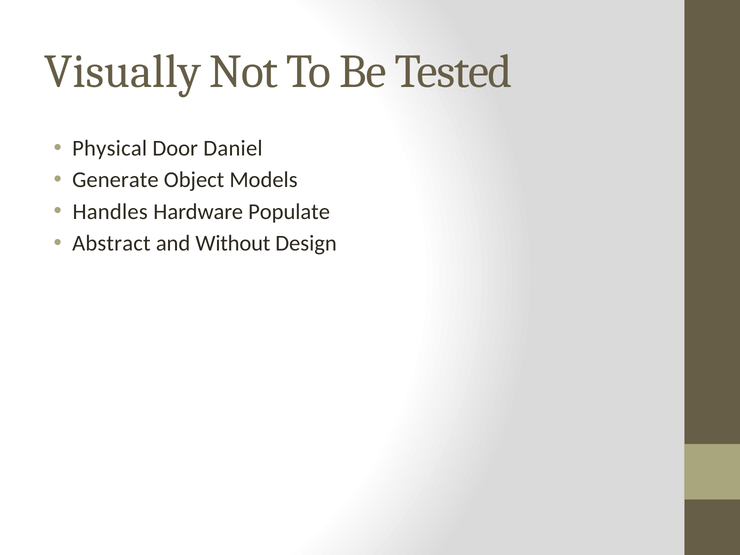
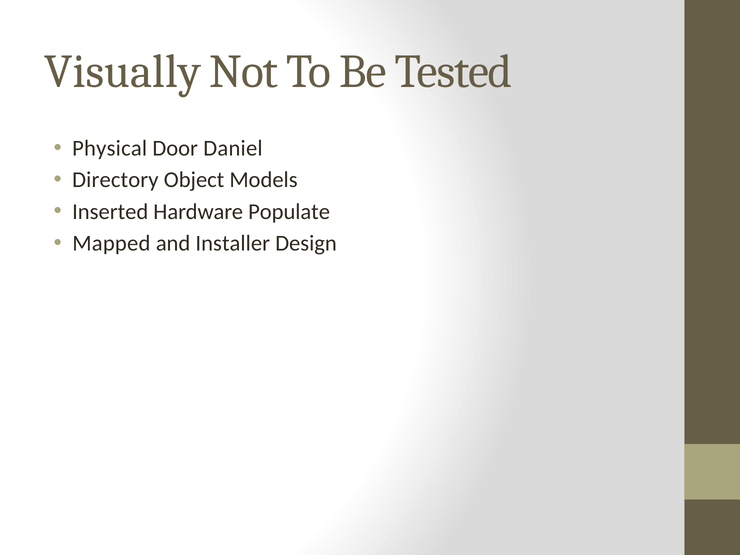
Generate: Generate -> Directory
Handles: Handles -> Inserted
Abstract: Abstract -> Mapped
Without: Without -> Installer
